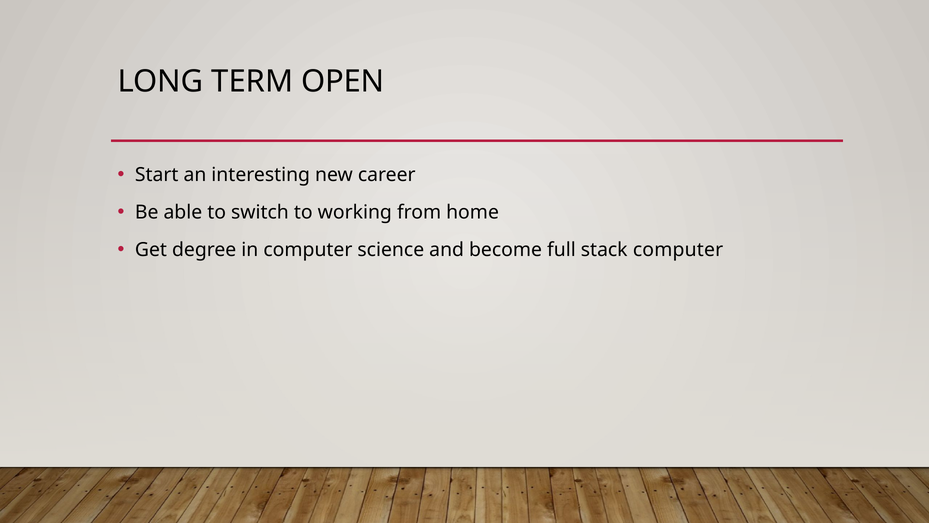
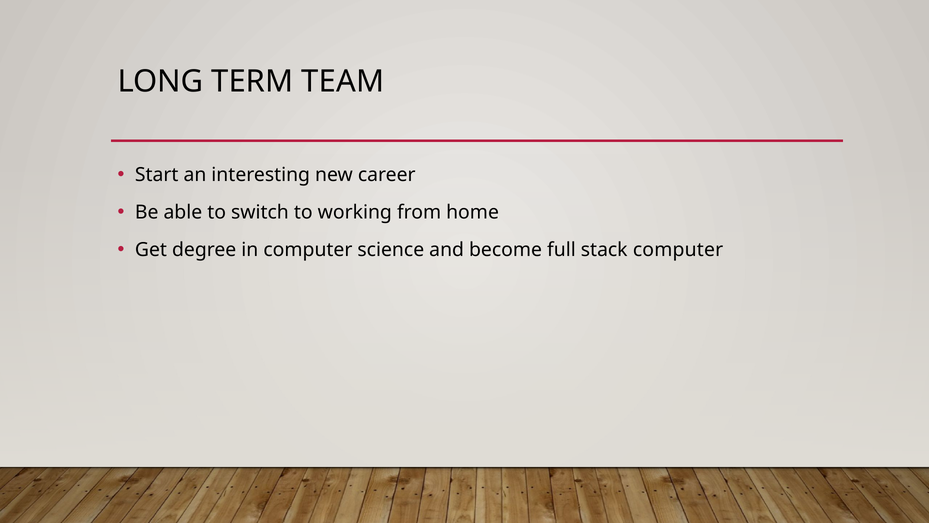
OPEN: OPEN -> TEAM
